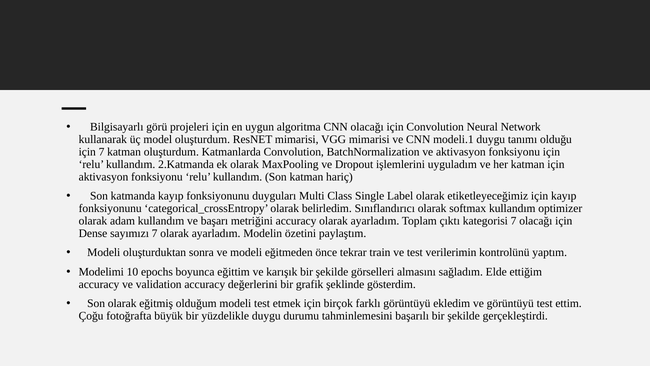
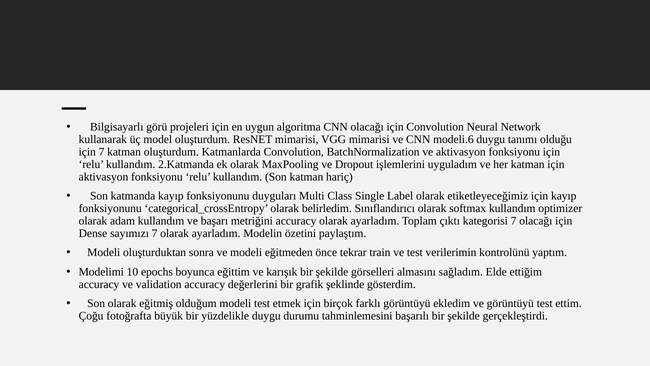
modeli.1: modeli.1 -> modeli.6
